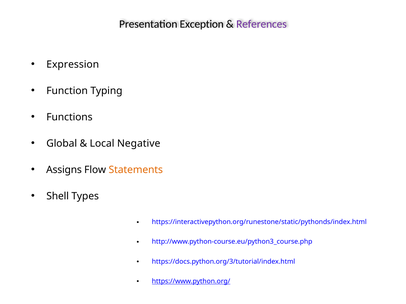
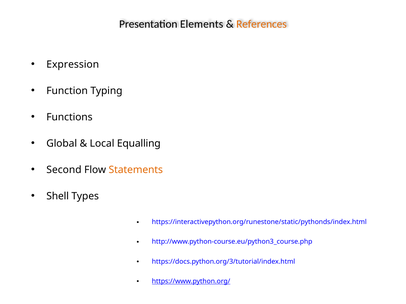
Exception: Exception -> Elements
References colour: purple -> orange
Negative: Negative -> Equalling
Assigns: Assigns -> Second
